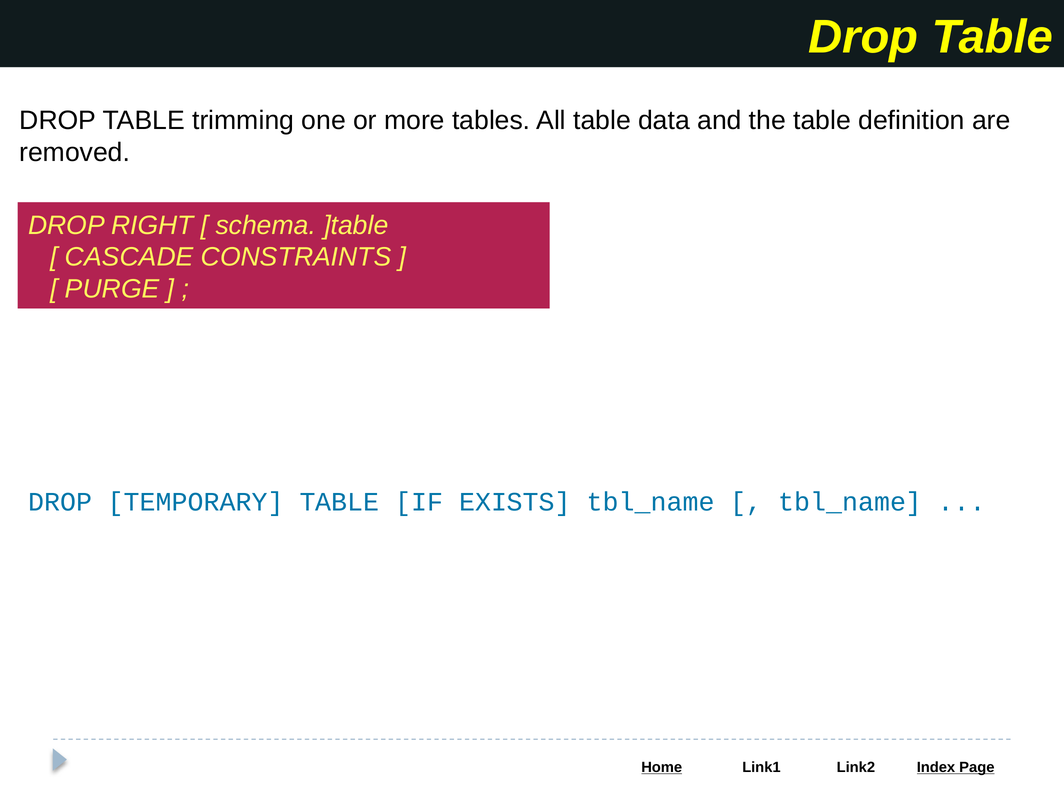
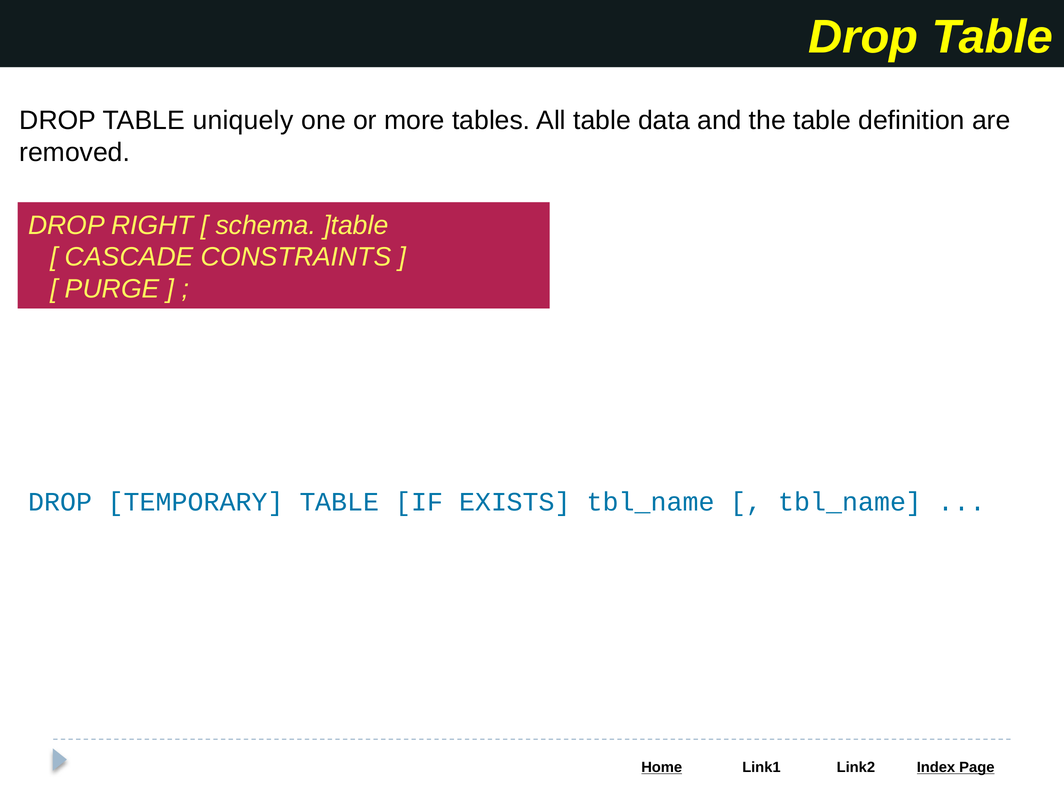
trimming: trimming -> uniquely
